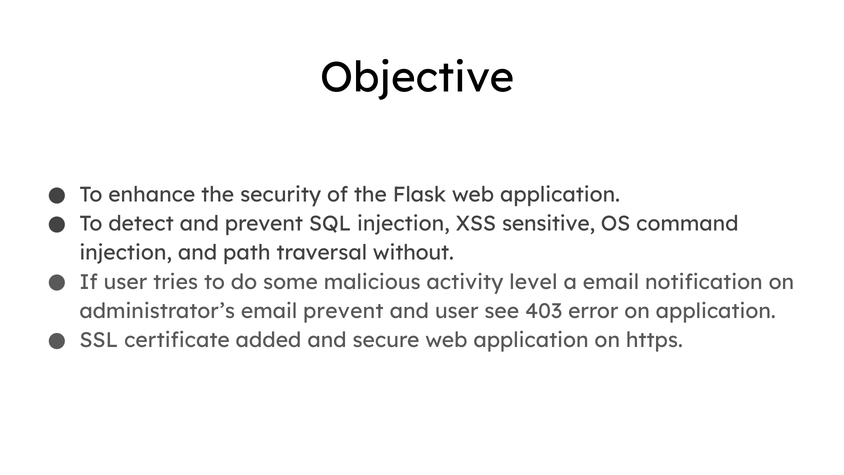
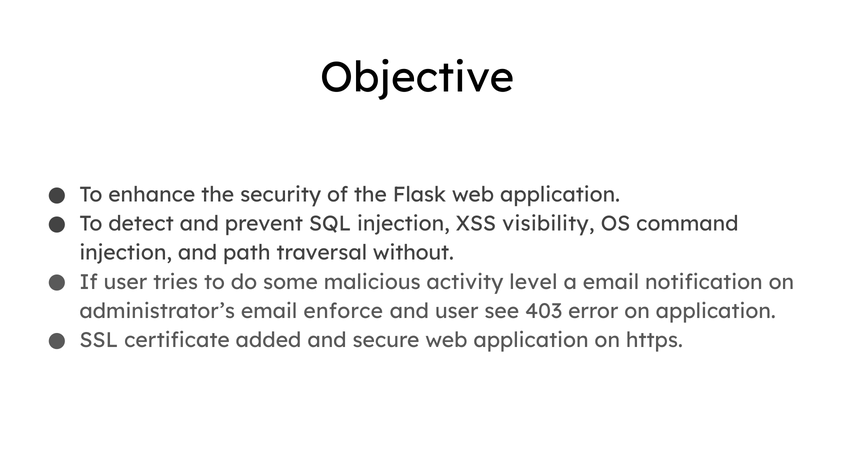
sensitive: sensitive -> visibility
email prevent: prevent -> enforce
